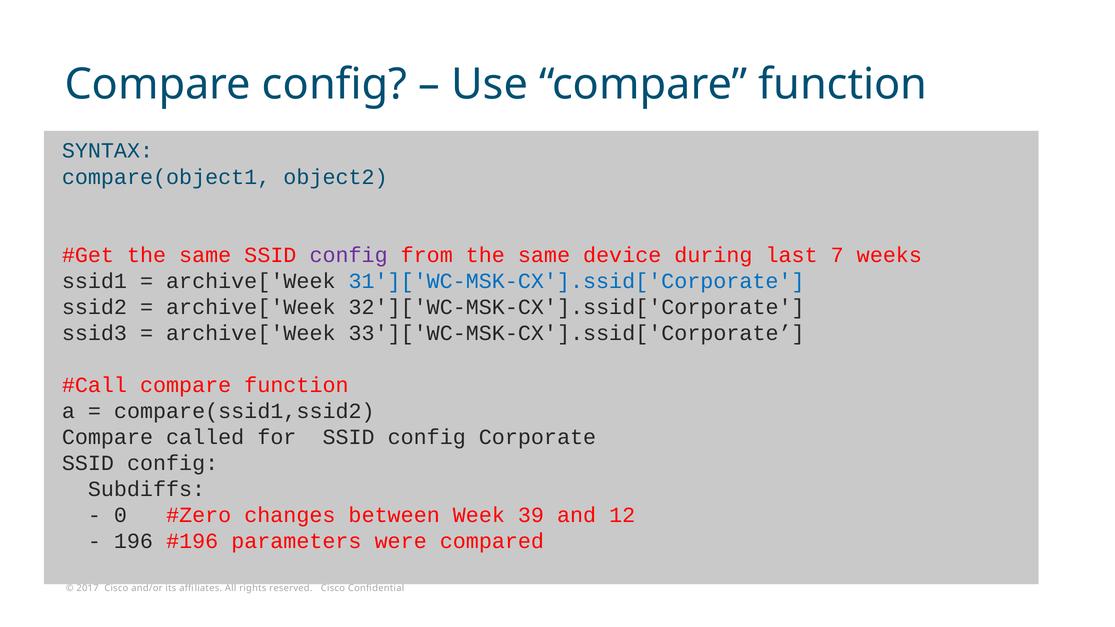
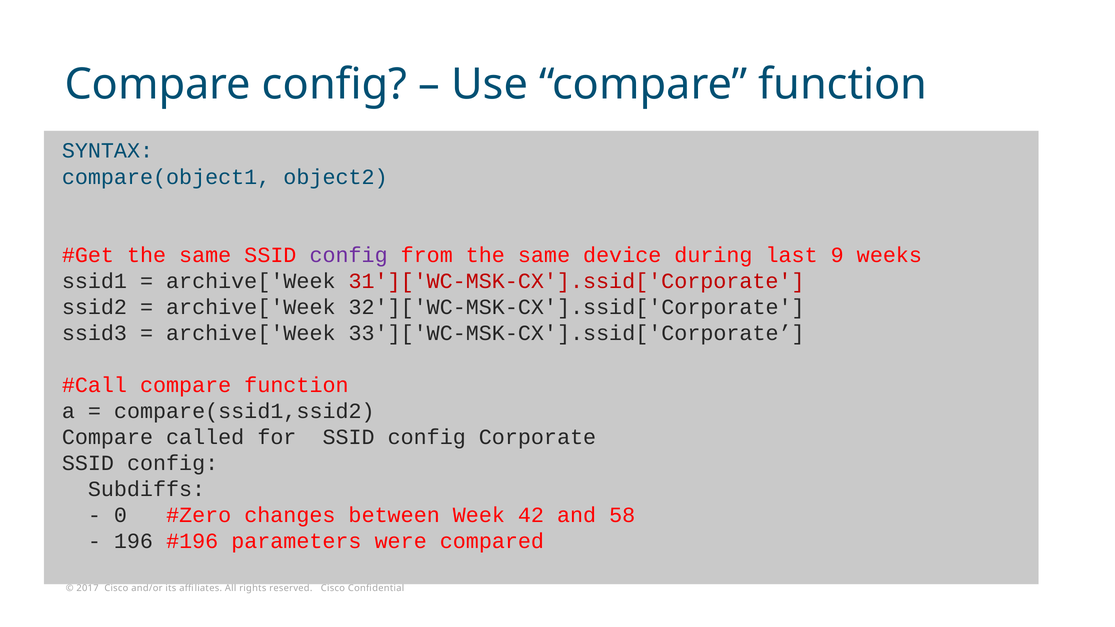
7: 7 -> 9
31']['WC-MSK-CX'].ssid['Corporate colour: blue -> red
39: 39 -> 42
12: 12 -> 58
